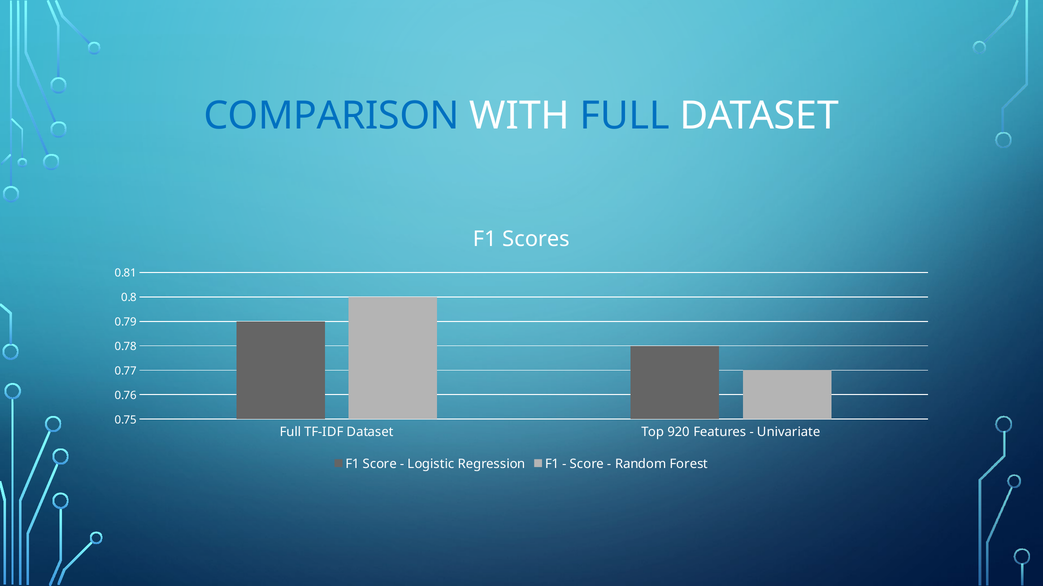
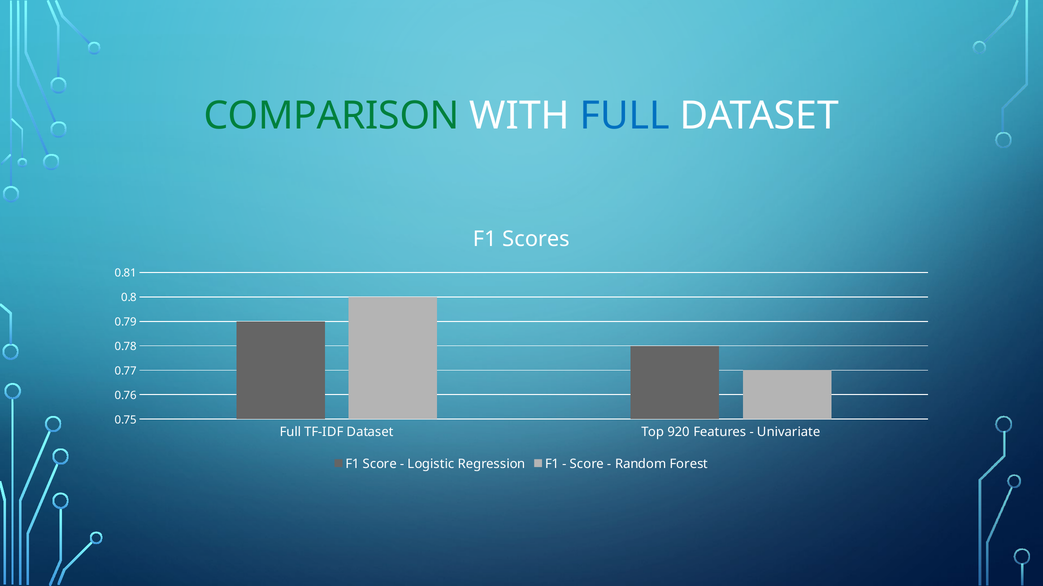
COMPARISON colour: blue -> green
